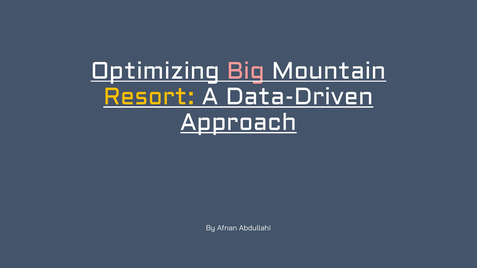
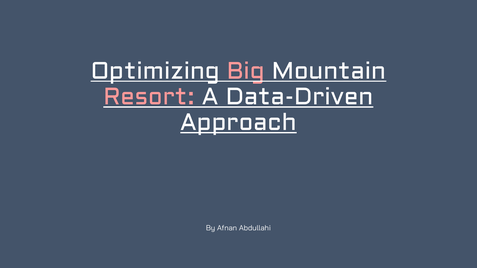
Resort colour: yellow -> pink
